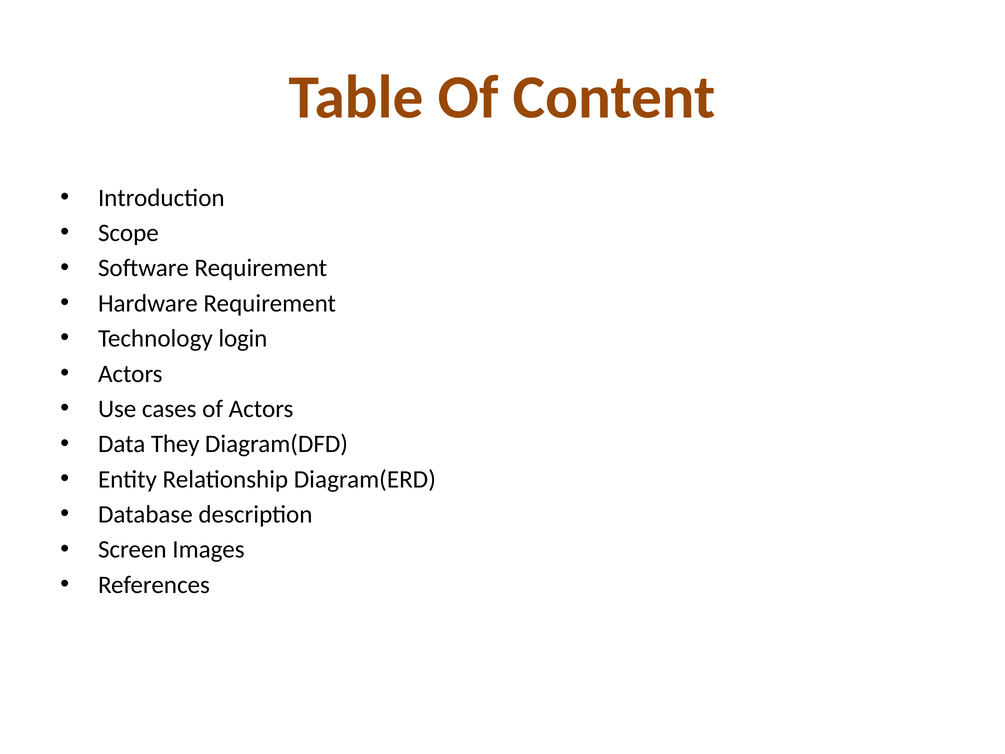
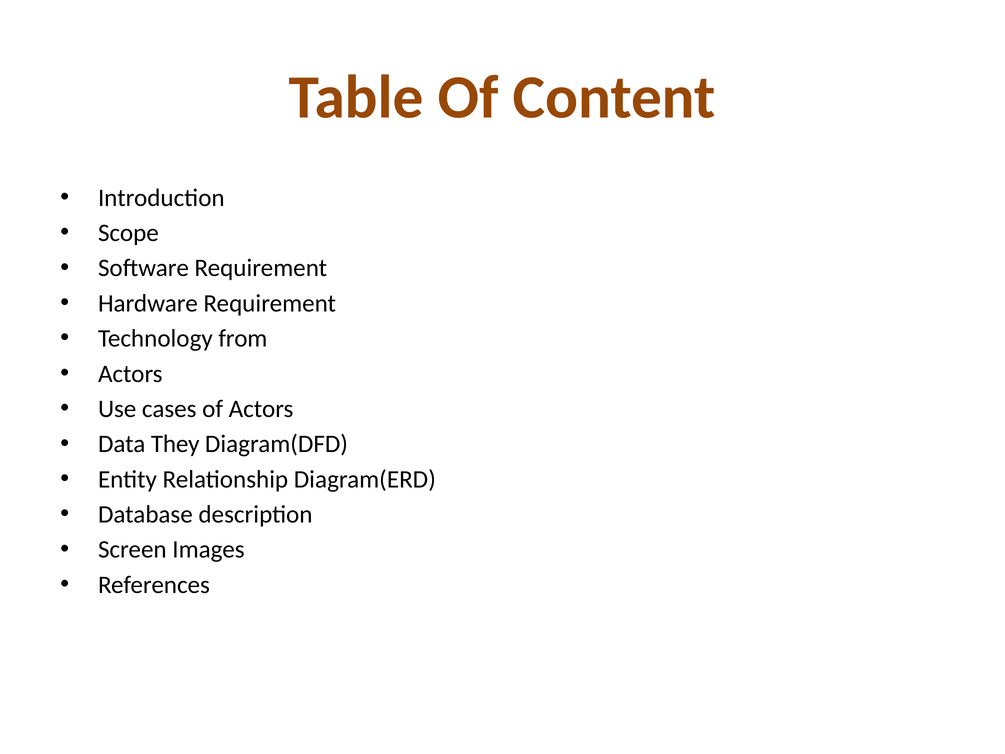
login: login -> from
